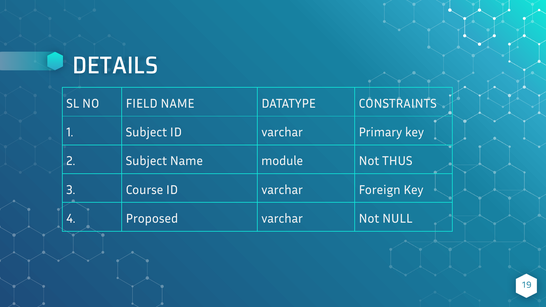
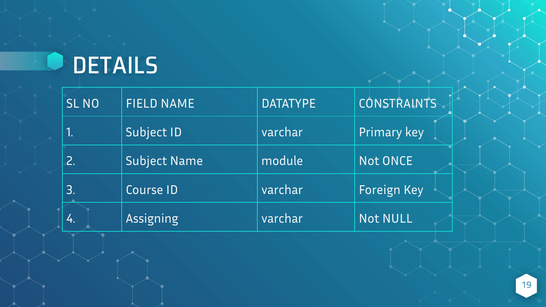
THUS: THUS -> ONCE
Proposed: Proposed -> Assigning
